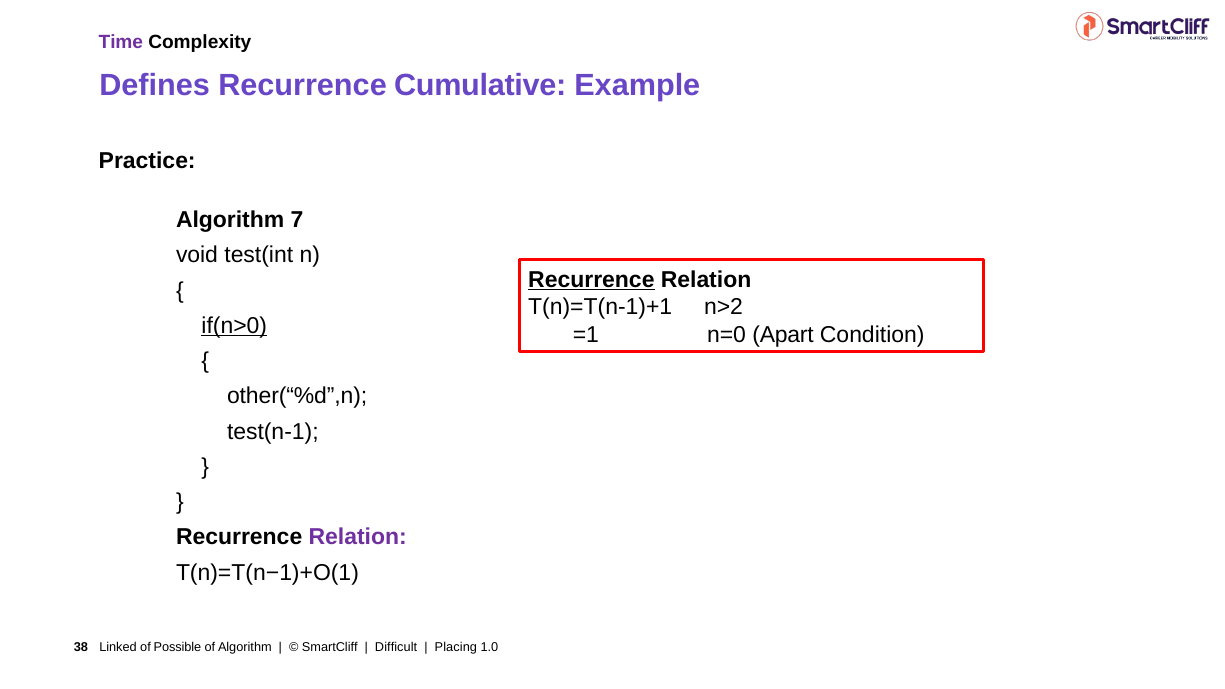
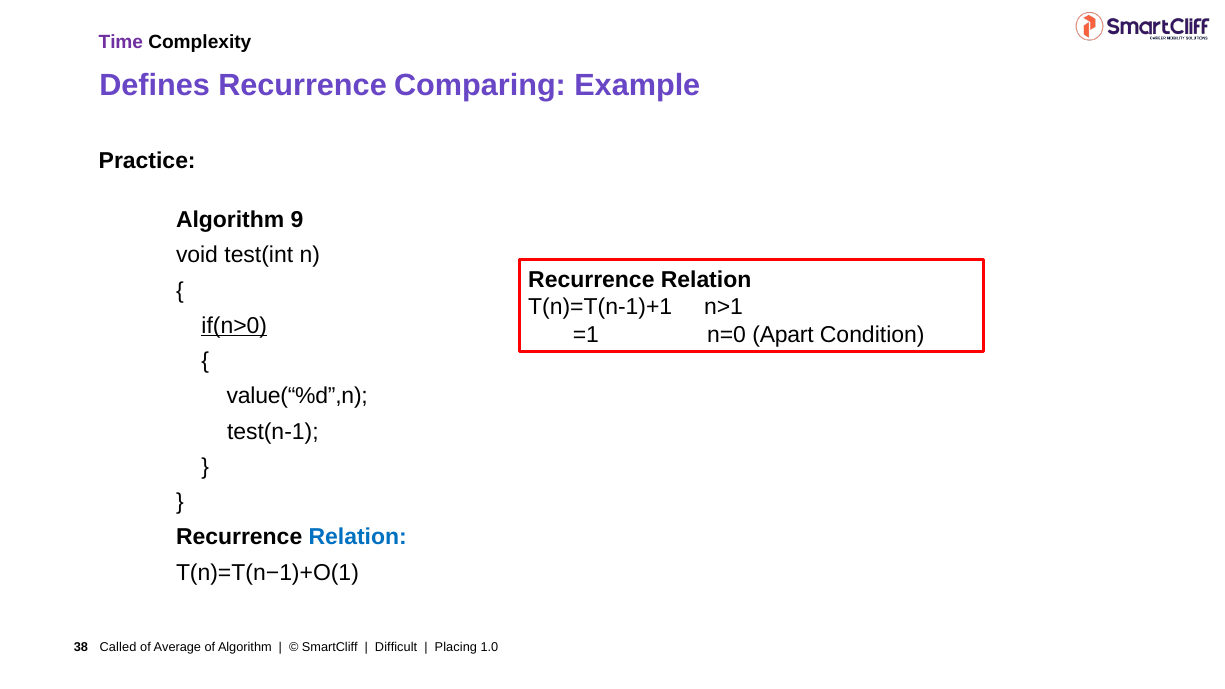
Cumulative: Cumulative -> Comparing
7: 7 -> 9
Recurrence at (591, 280) underline: present -> none
n>2: n>2 -> n>1
other(“%d”,n: other(“%d”,n -> value(“%d”,n
Relation at (358, 537) colour: purple -> blue
Linked: Linked -> Called
Possible: Possible -> Average
